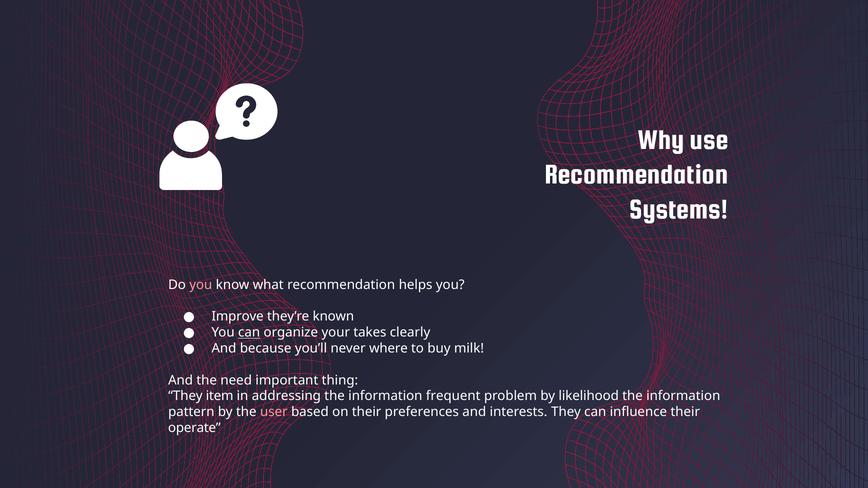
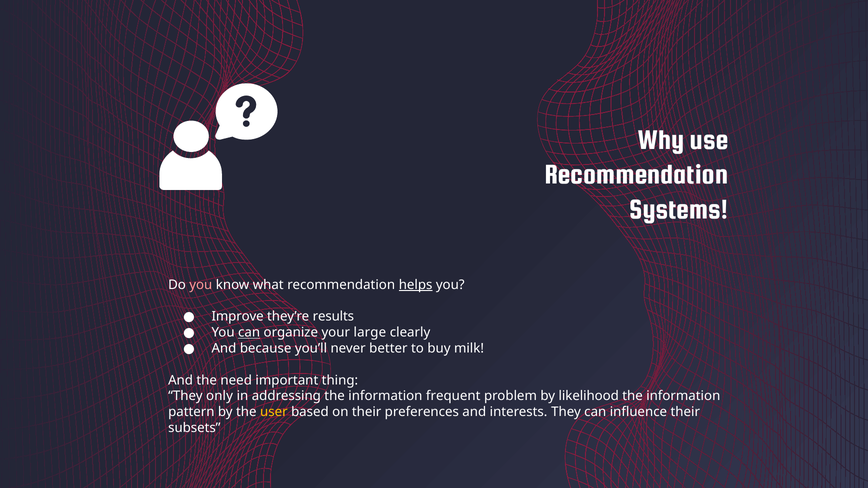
helps underline: none -> present
known: known -> results
takes: takes -> large
where: where -> better
item: item -> only
user colour: pink -> yellow
operate: operate -> subsets
